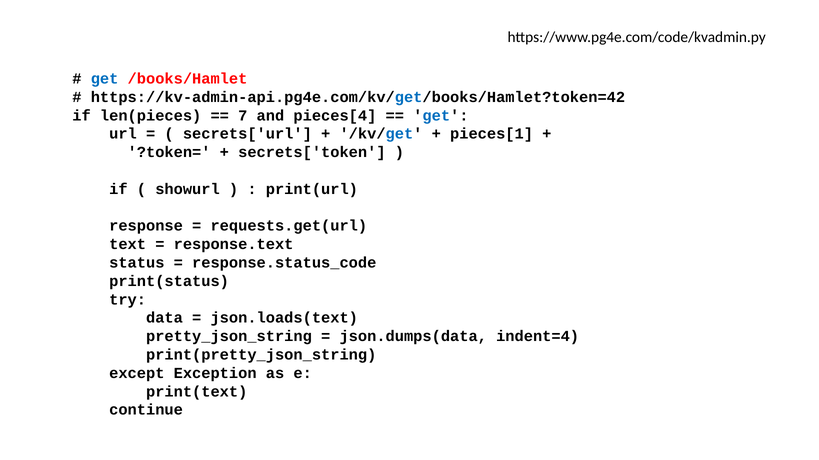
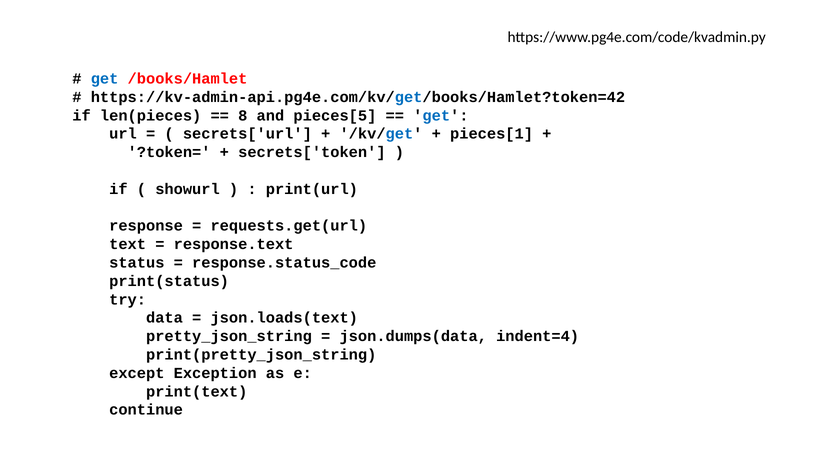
7: 7 -> 8
pieces[4: pieces[4 -> pieces[5
